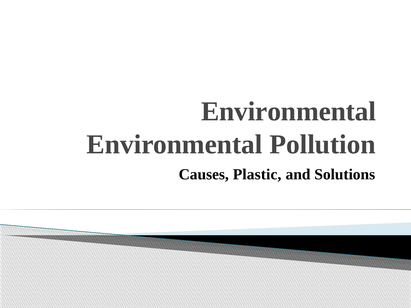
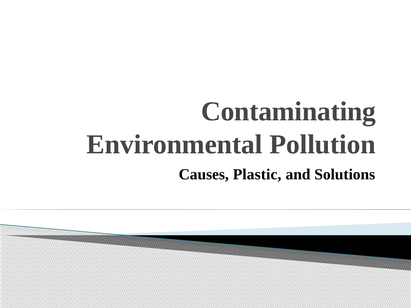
Environmental at (289, 112): Environmental -> Contaminating
